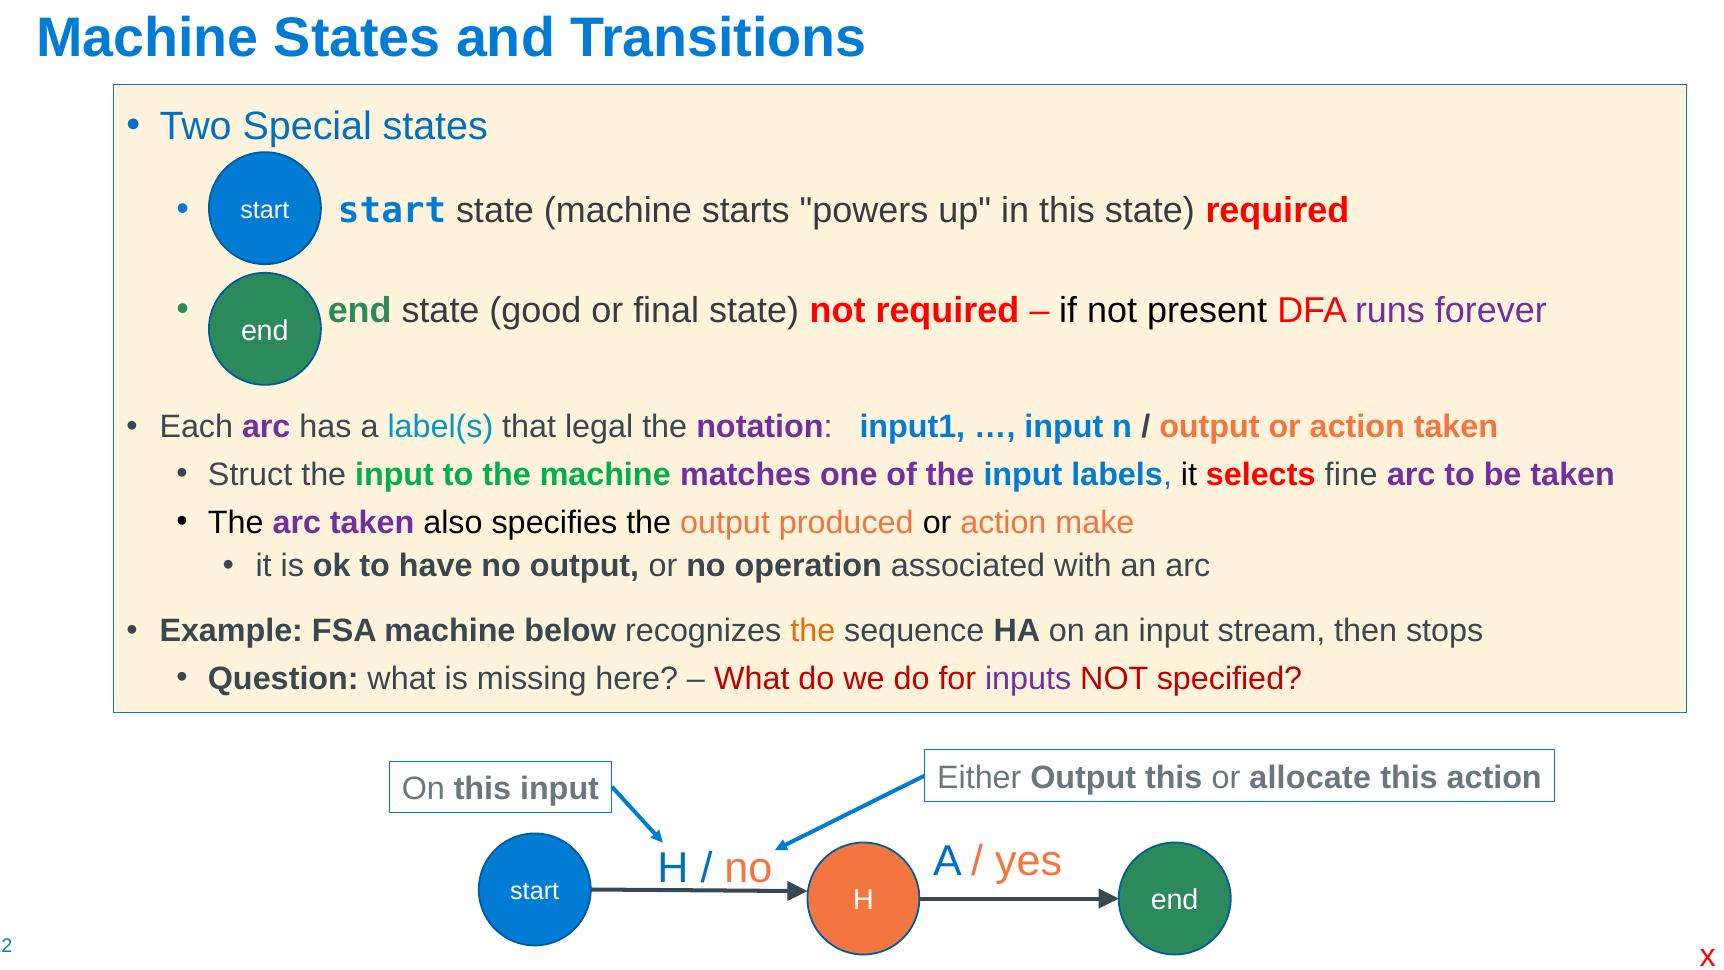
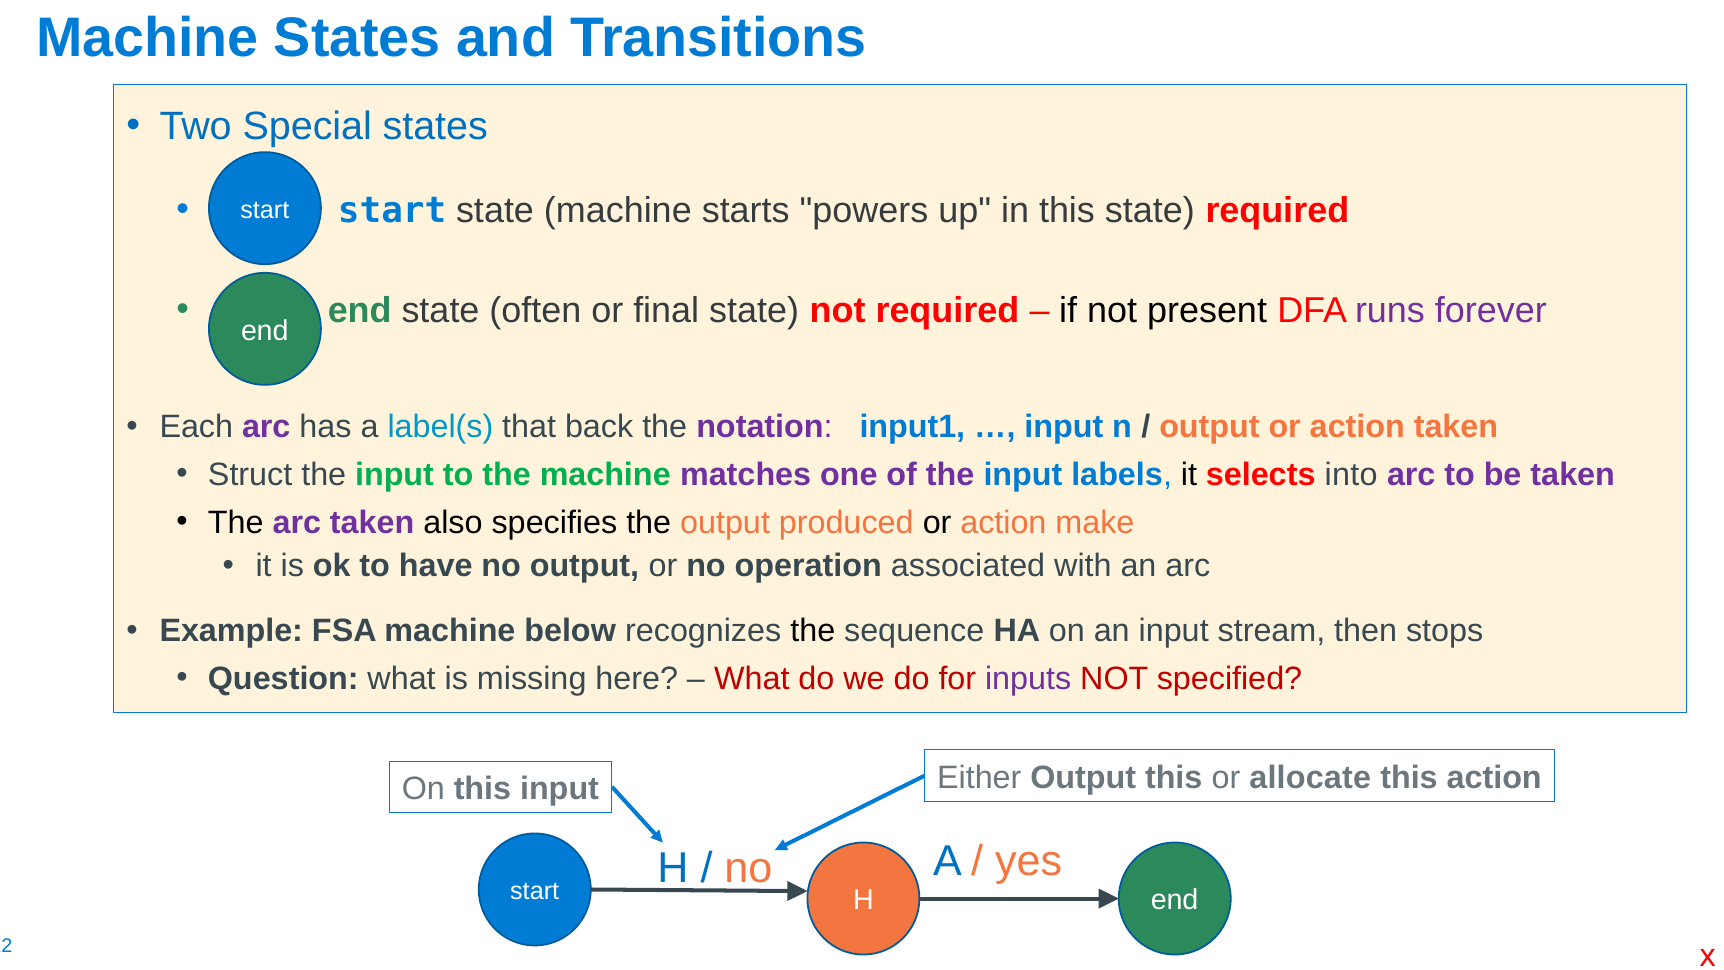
good: good -> often
legal: legal -> back
fine: fine -> into
the at (813, 631) colour: orange -> black
